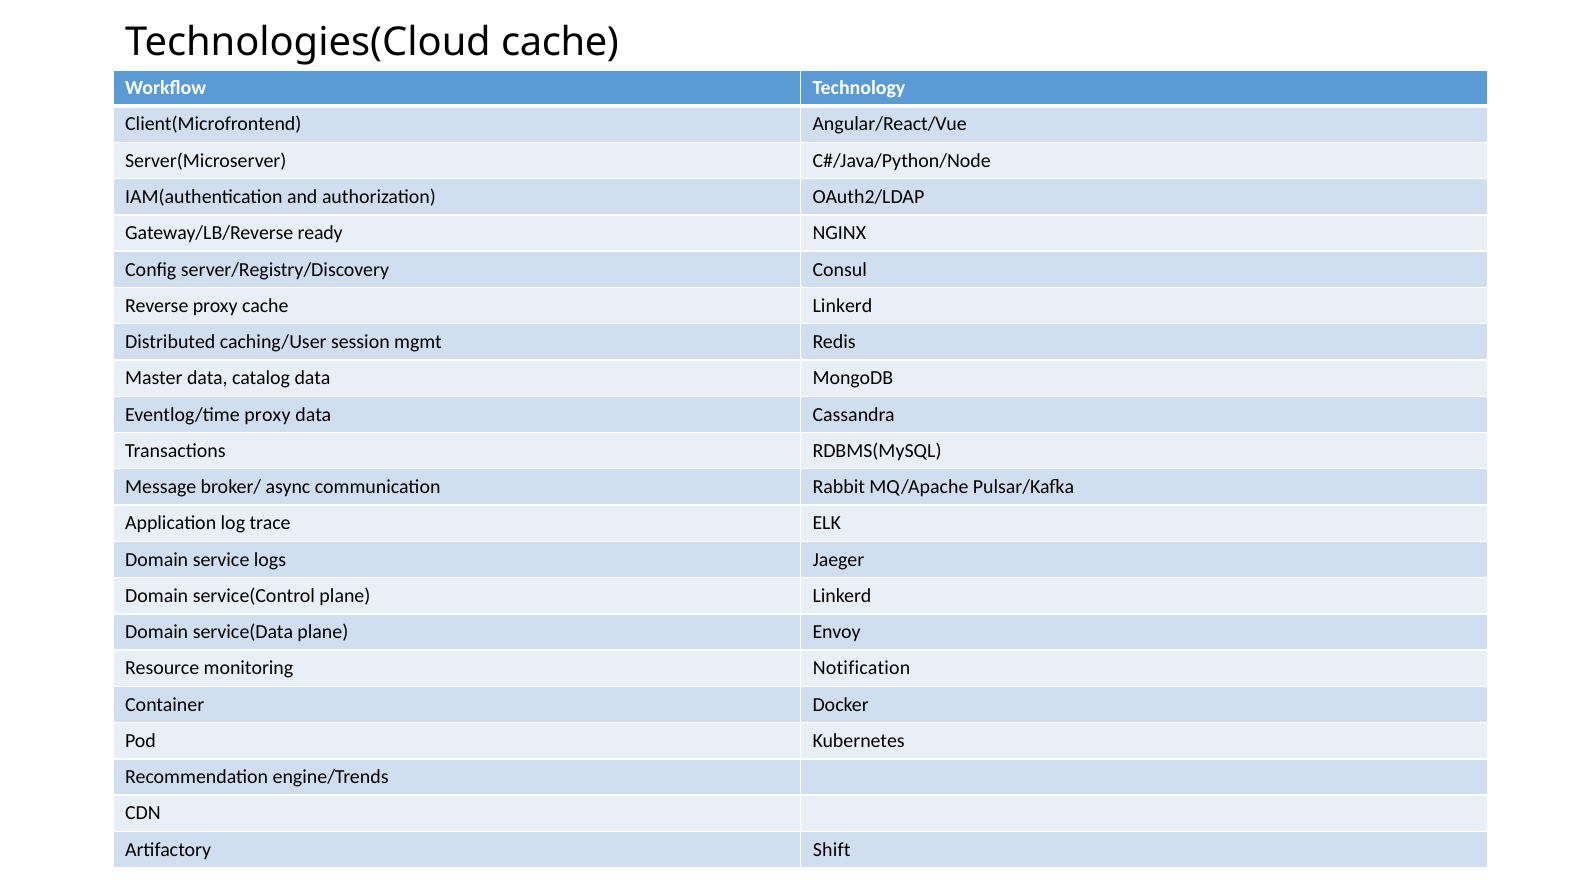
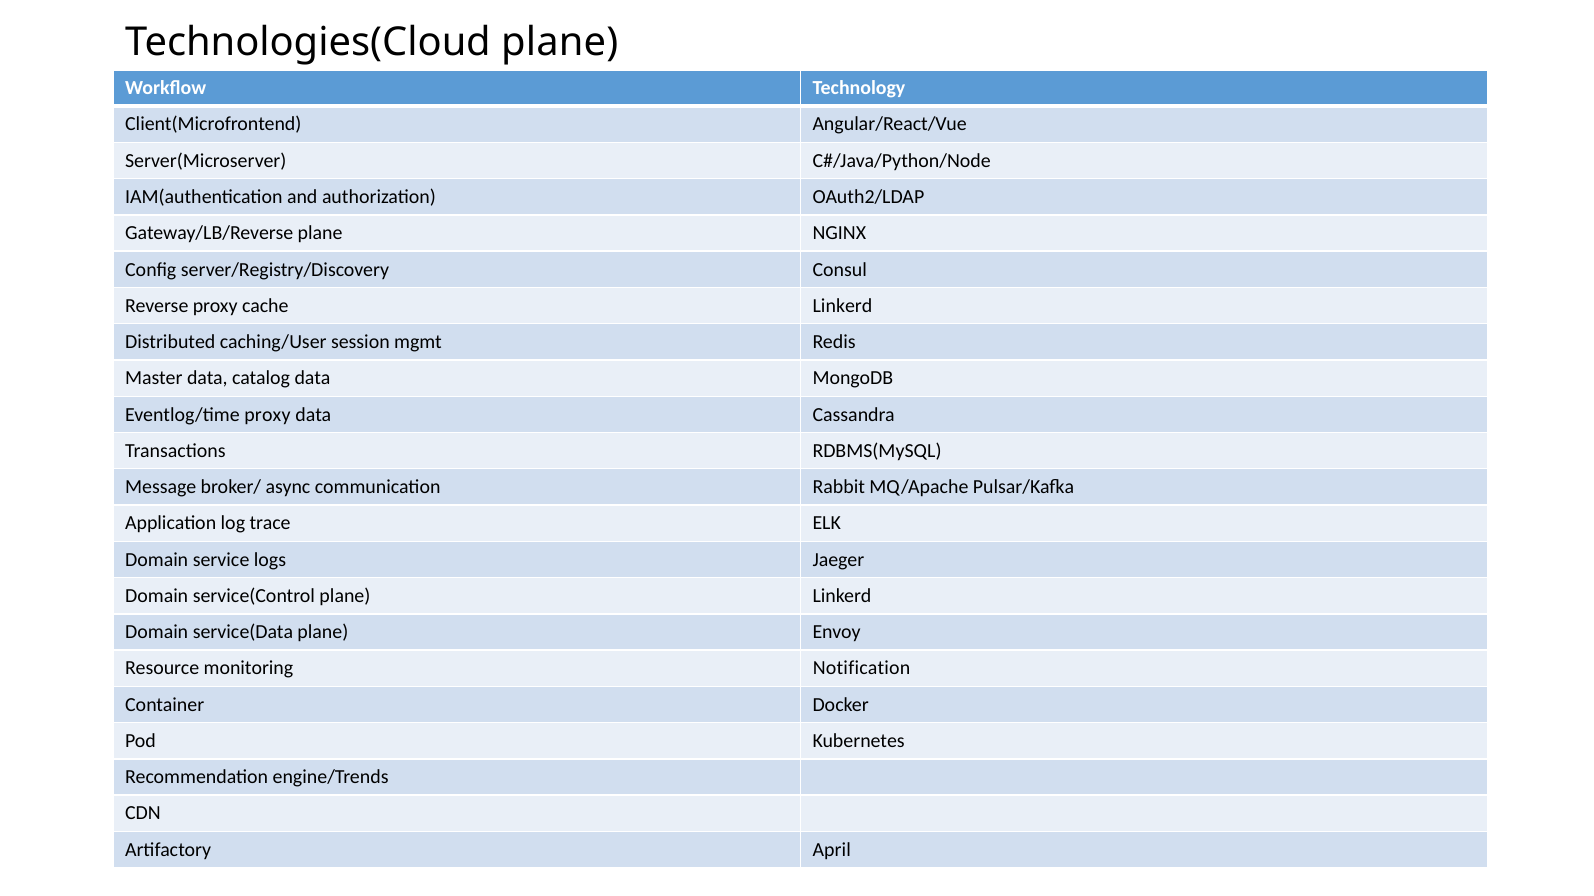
Technologies(Cloud cache: cache -> plane
Gateway/LB/Reverse ready: ready -> plane
Shift: Shift -> April
